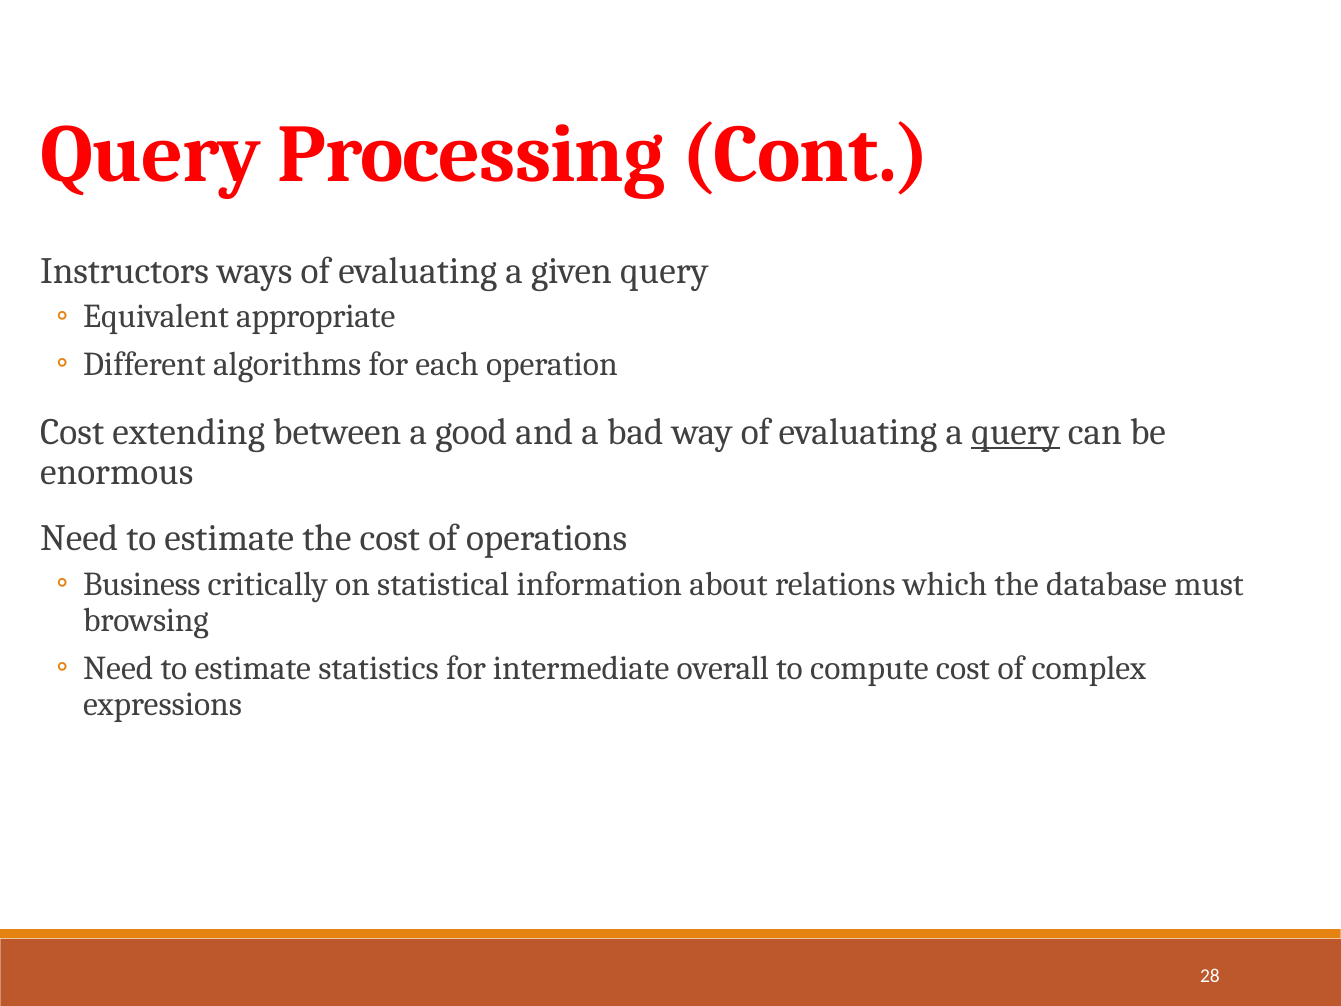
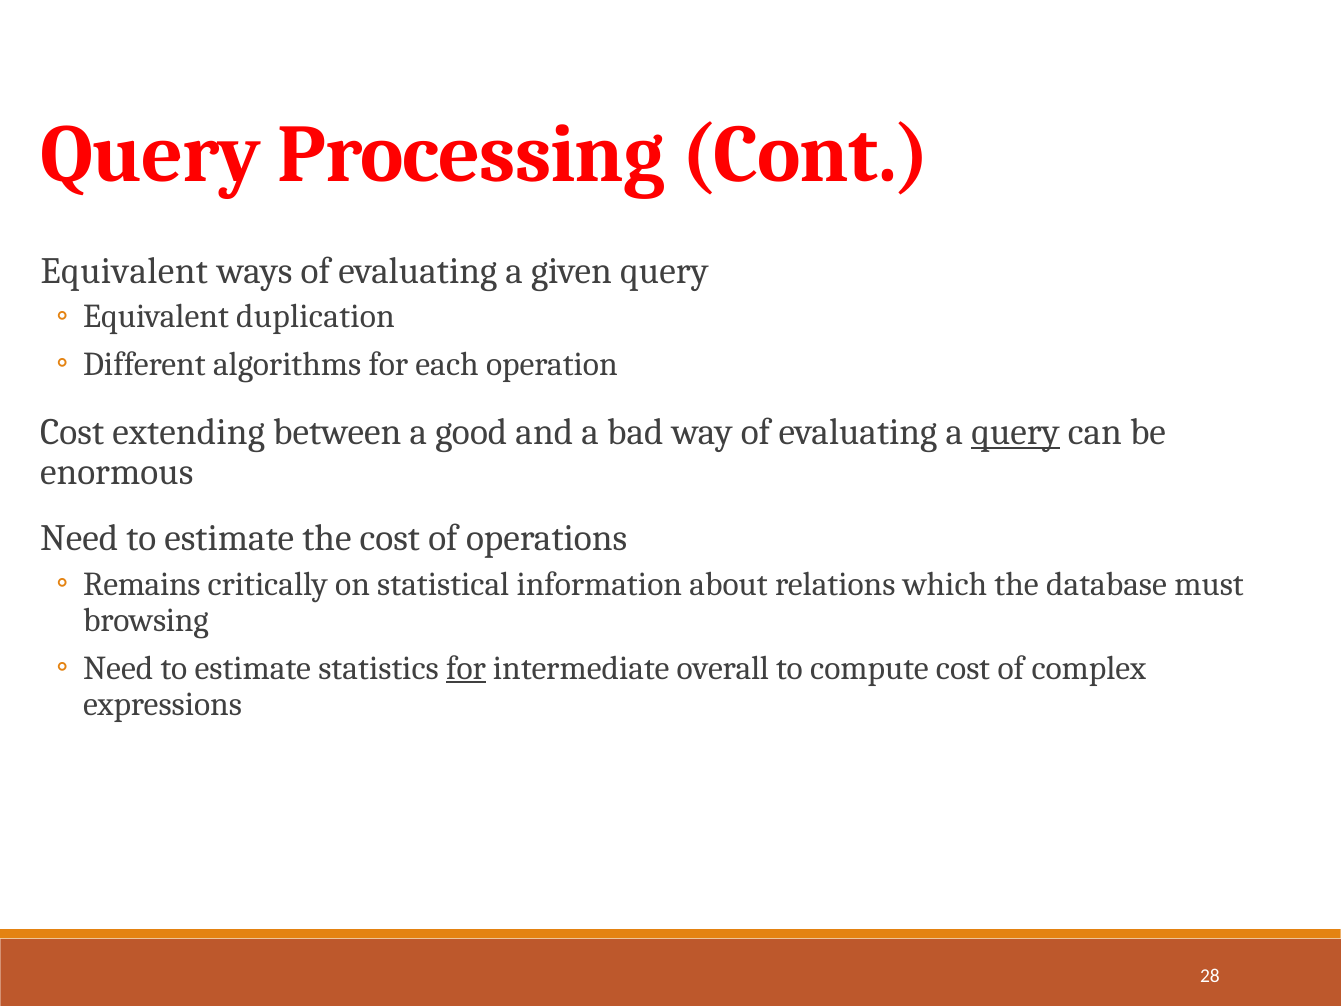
Instructors at (125, 271): Instructors -> Equivalent
appropriate: appropriate -> duplication
Business: Business -> Remains
for at (466, 668) underline: none -> present
